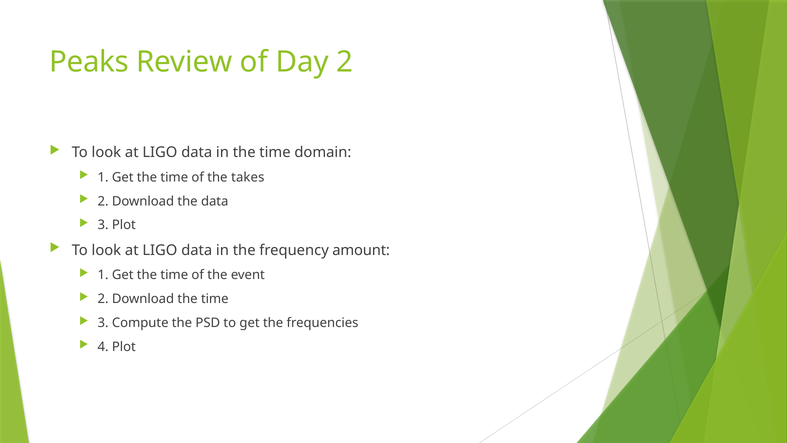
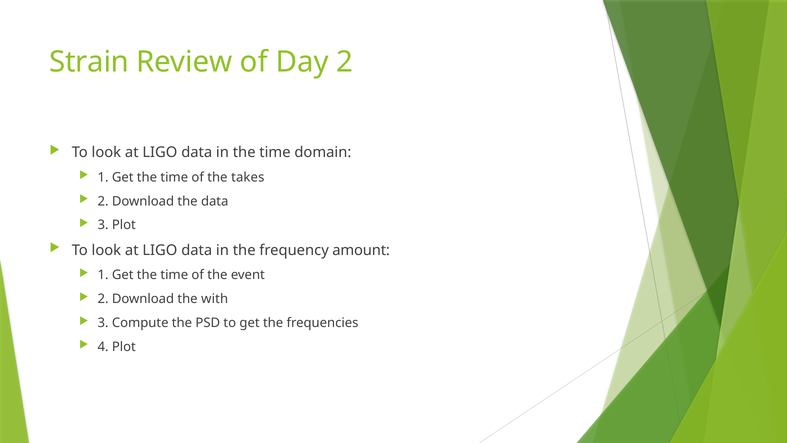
Peaks: Peaks -> Strain
Download the time: time -> with
